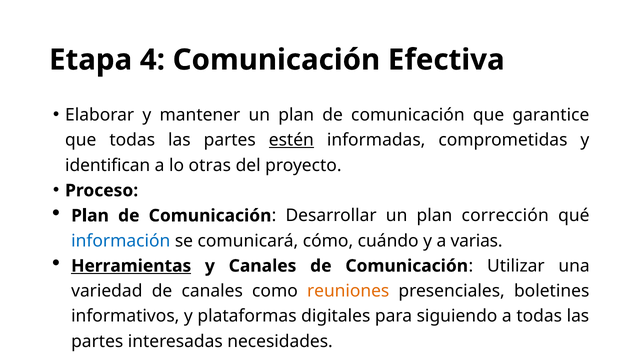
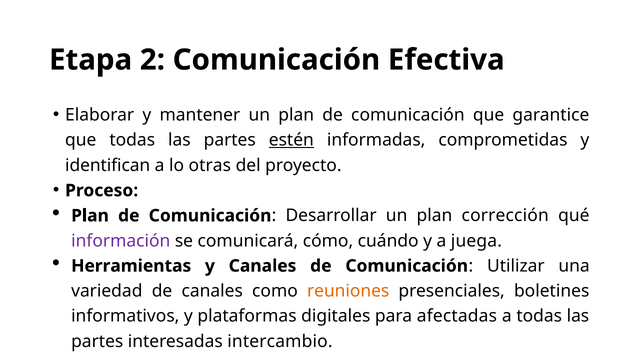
4: 4 -> 2
información colour: blue -> purple
varias: varias -> juega
Herramientas underline: present -> none
siguiendo: siguiendo -> afectadas
necesidades: necesidades -> intercambio
